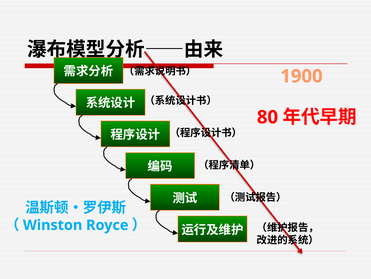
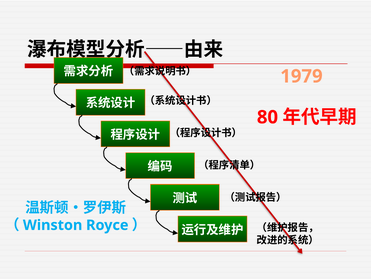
1900: 1900 -> 1979
